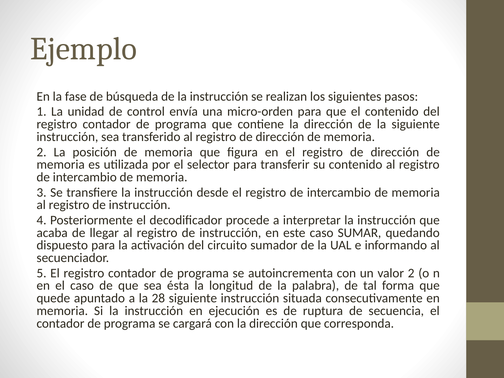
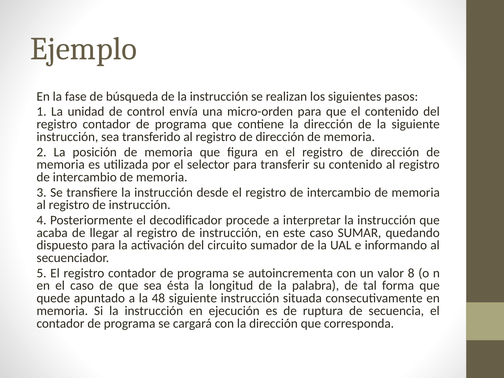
valor 2: 2 -> 8
28: 28 -> 48
